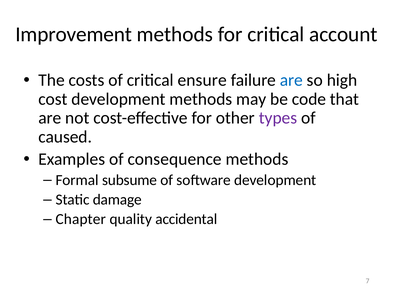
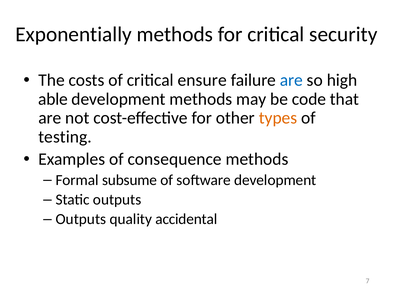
Improvement: Improvement -> Exponentially
account: account -> security
cost: cost -> able
types colour: purple -> orange
caused: caused -> testing
Static damage: damage -> outputs
Chapter at (81, 219): Chapter -> Outputs
